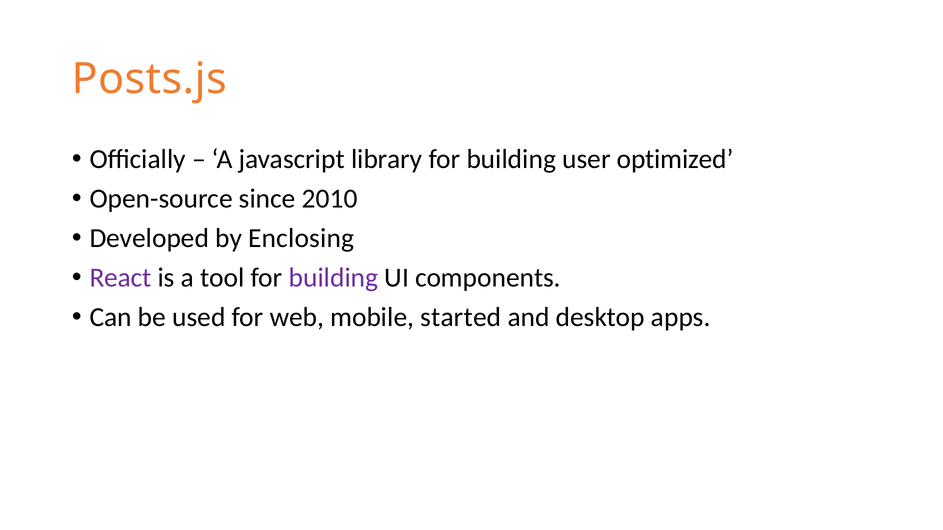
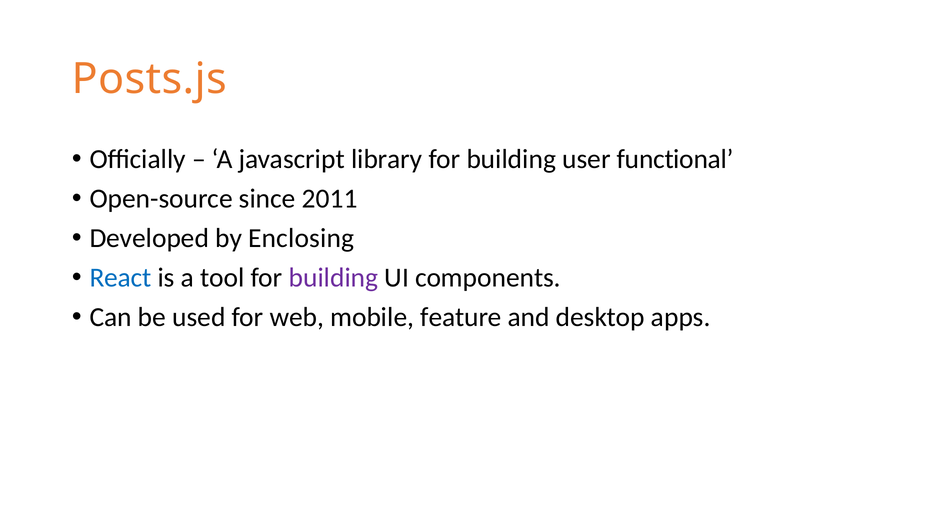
optimized: optimized -> functional
2010: 2010 -> 2011
React colour: purple -> blue
started: started -> feature
